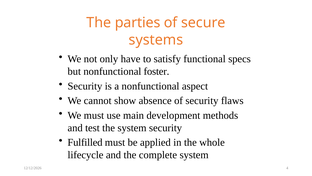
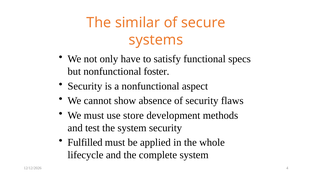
parties: parties -> similar
main: main -> store
